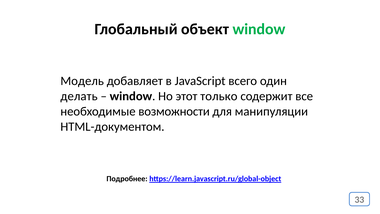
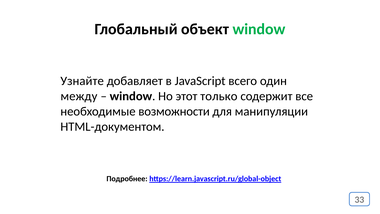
Модель: Модель -> Узнайте
делать: делать -> между
